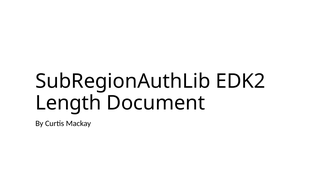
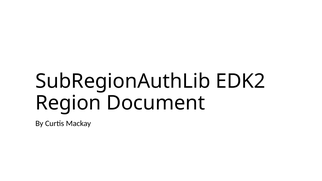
Length: Length -> Region
